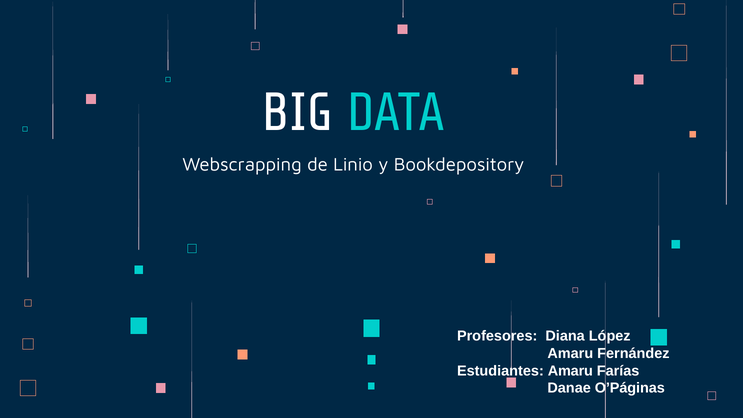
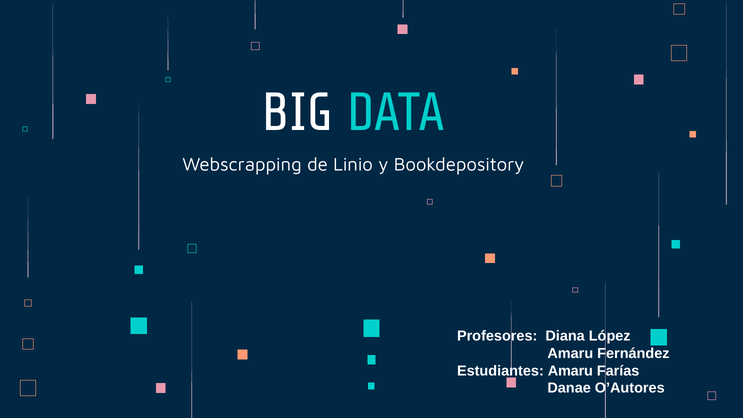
O’Páginas: O’Páginas -> O’Autores
